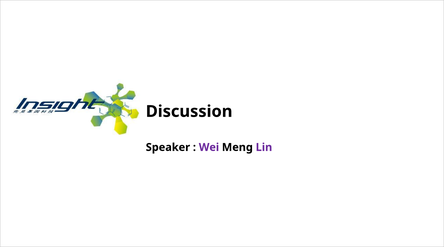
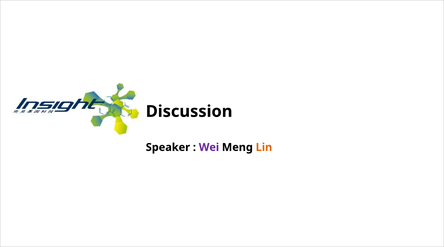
Lin colour: purple -> orange
